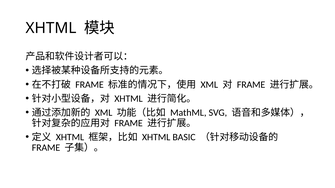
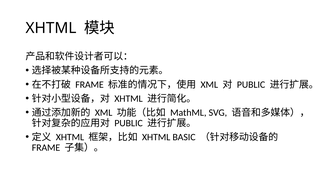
FRAME at (251, 85): FRAME -> PUBLIC
FRAME at (129, 123): FRAME -> PUBLIC
